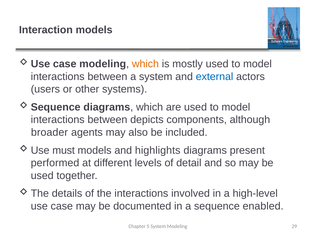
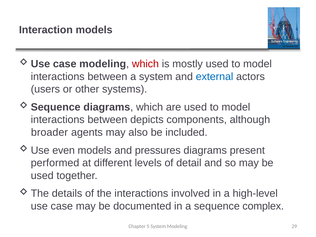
which at (145, 64) colour: orange -> red
must: must -> even
highlights: highlights -> pressures
enabled: enabled -> complex
